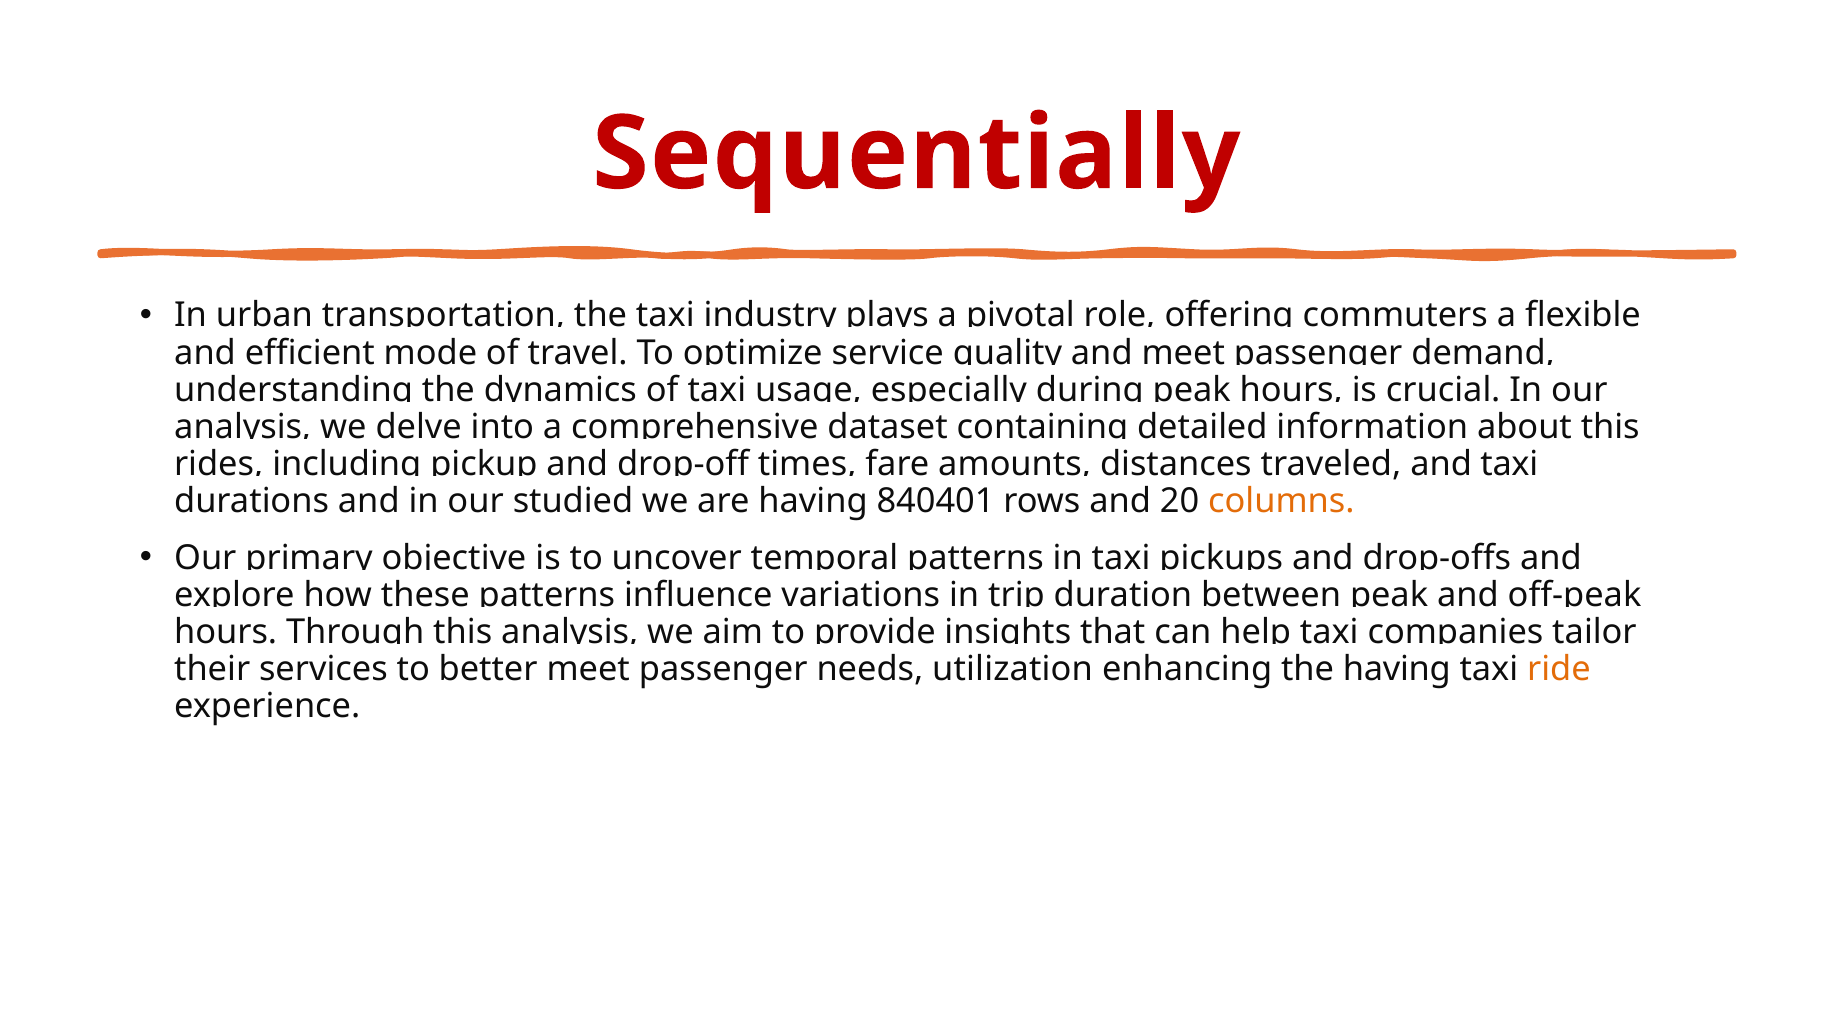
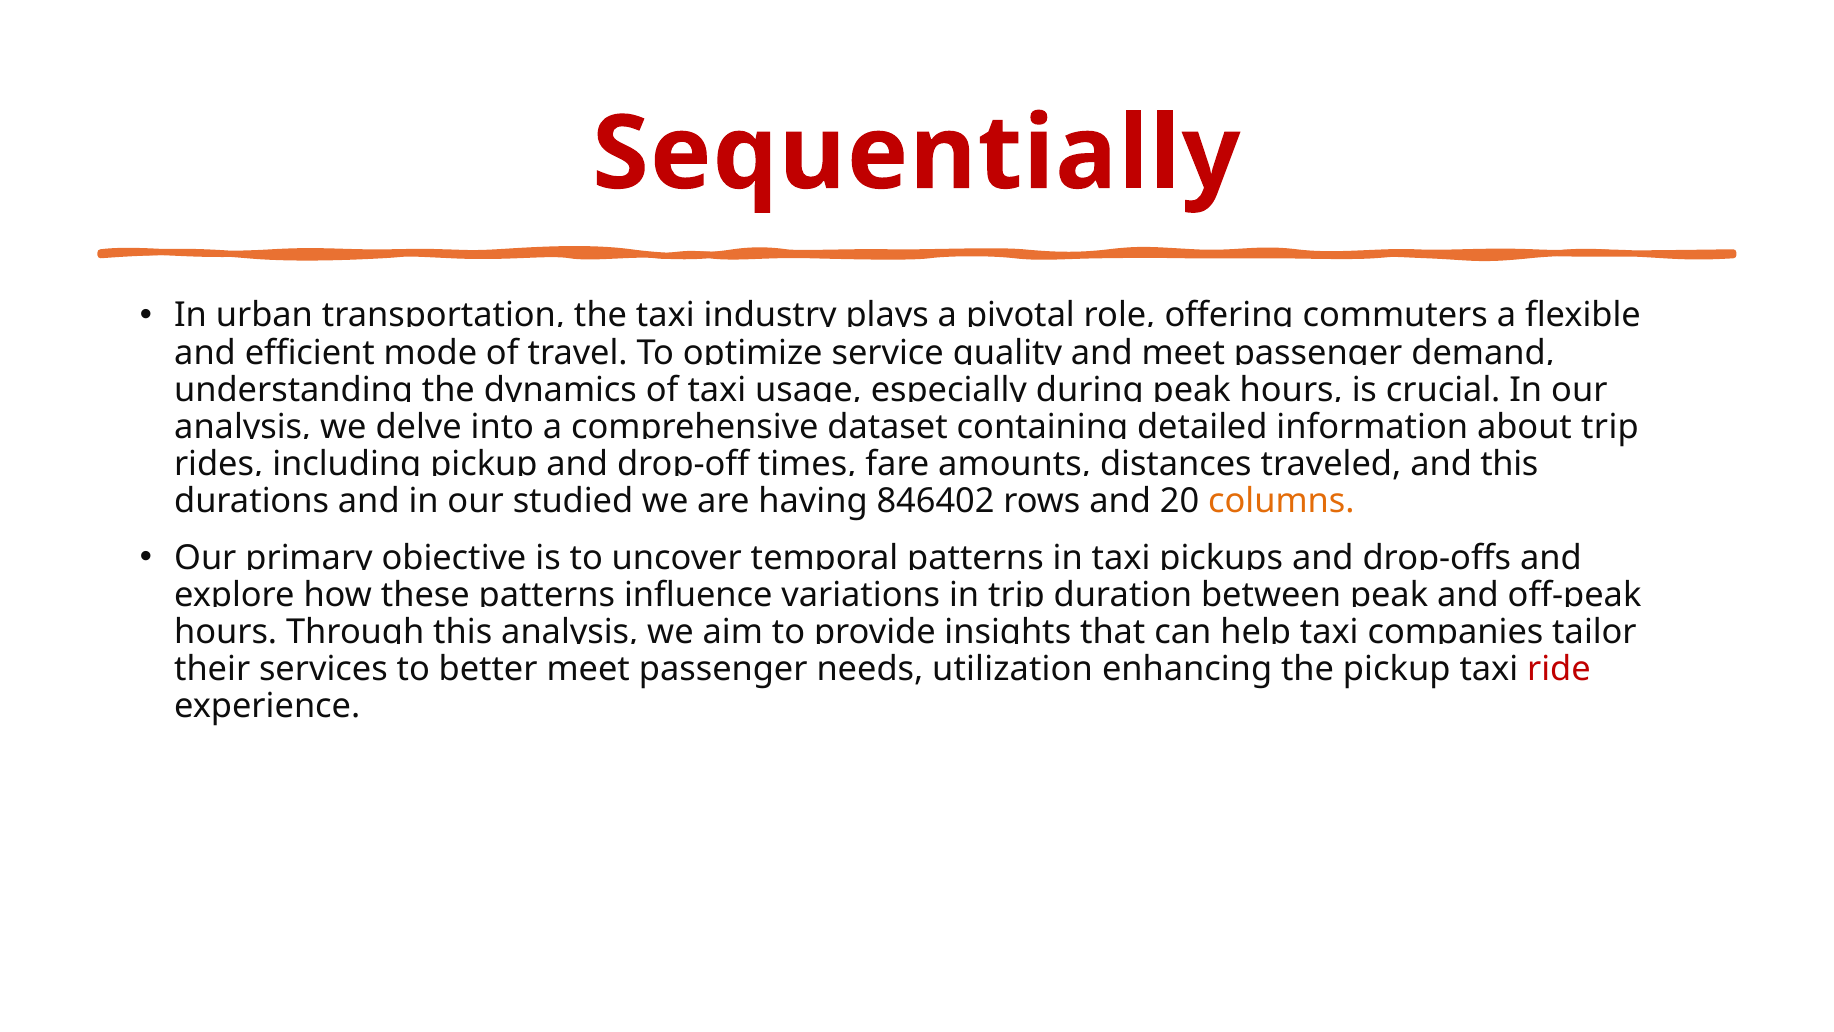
this at (1610, 427): this -> trip
and taxi: taxi -> this
840401: 840401 -> 846402
the having: having -> pickup
ride colour: orange -> red
